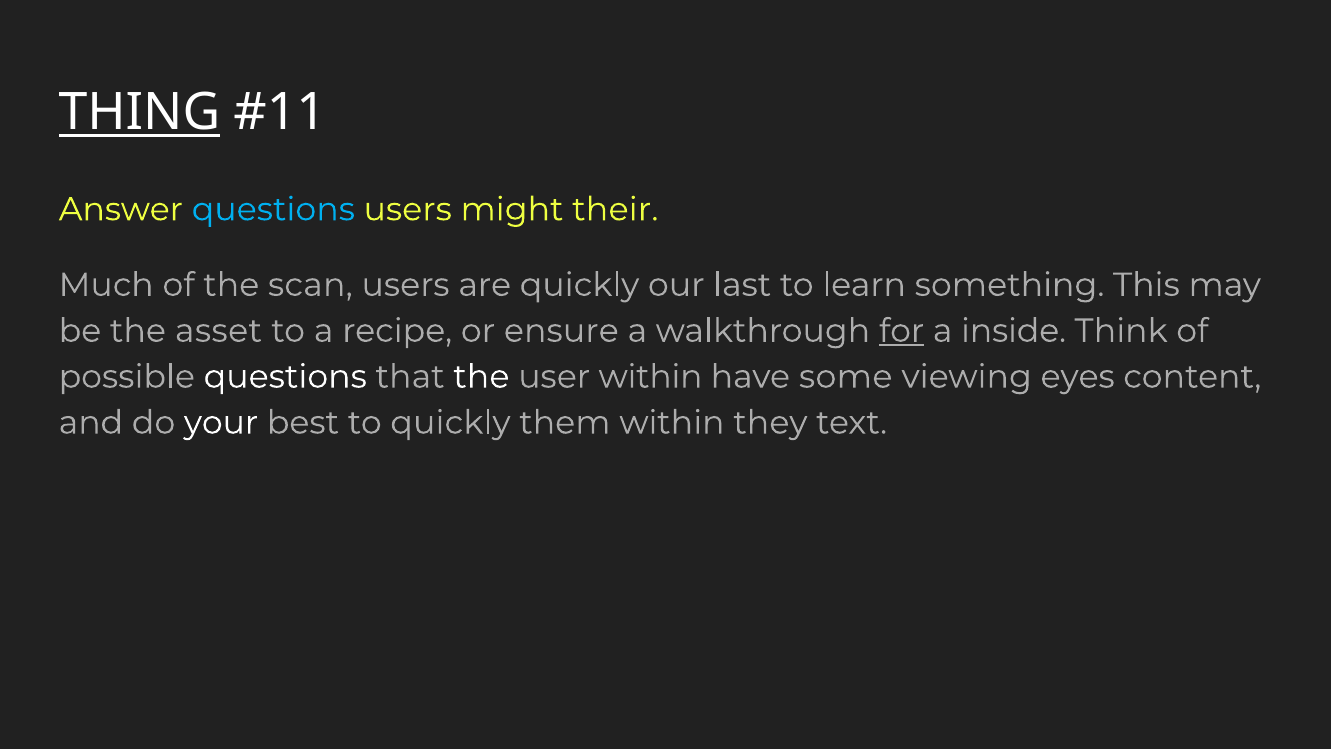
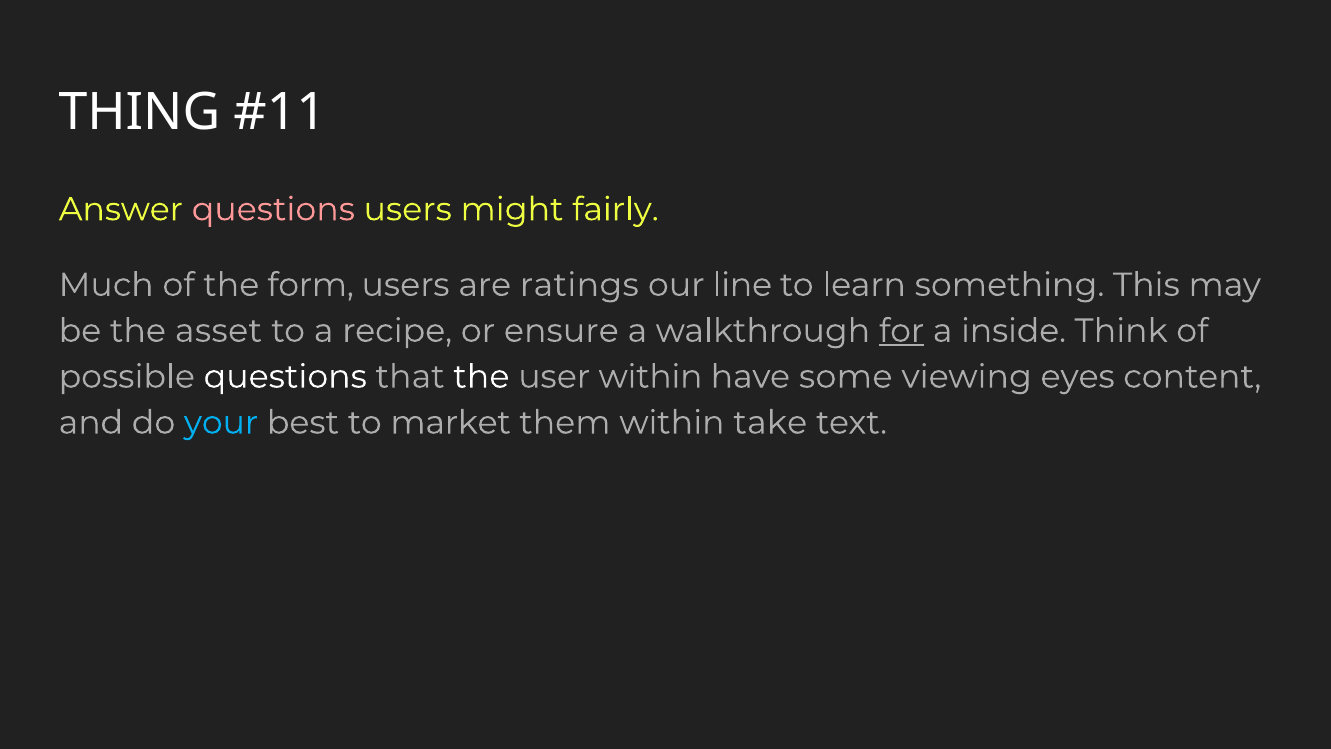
THING underline: present -> none
questions at (273, 209) colour: light blue -> pink
their: their -> fairly
scan: scan -> form
are quickly: quickly -> ratings
last: last -> line
your colour: white -> light blue
to quickly: quickly -> market
they: they -> take
